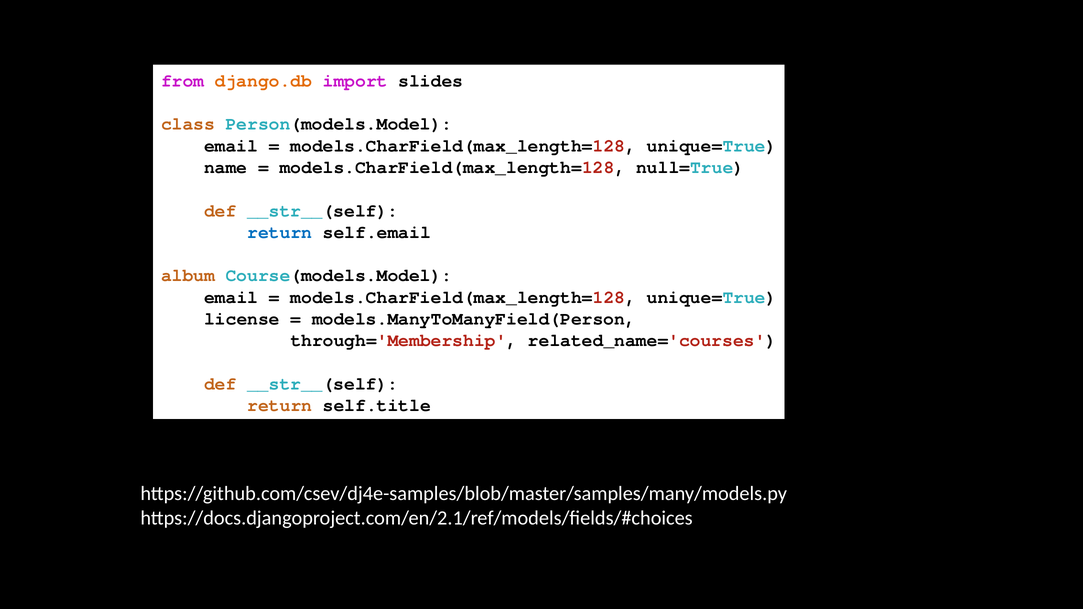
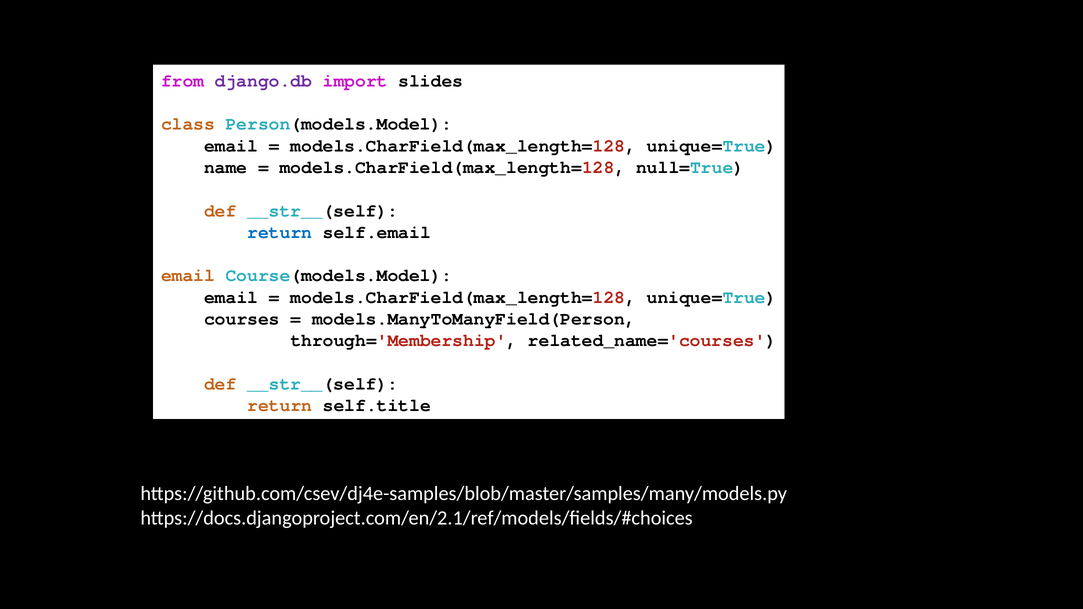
django.db colour: orange -> purple
album at (188, 276): album -> email
license: license -> courses
